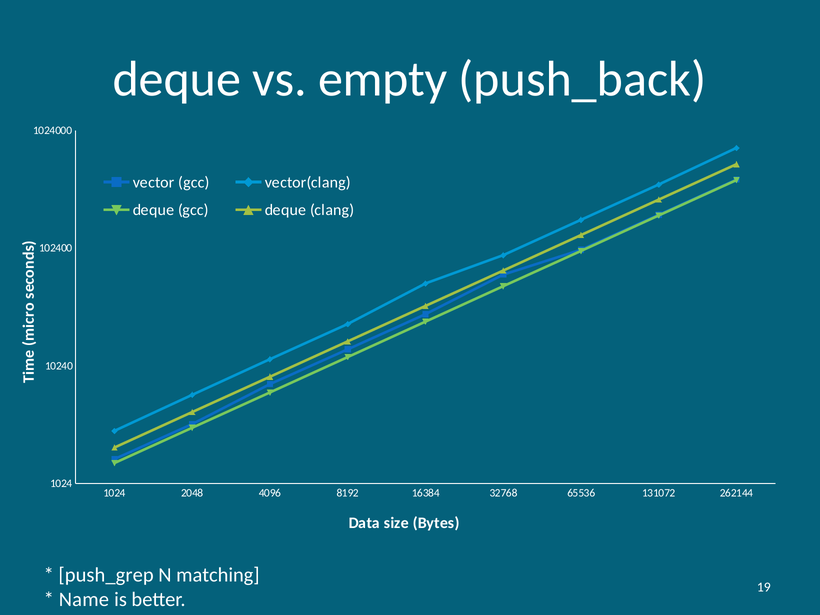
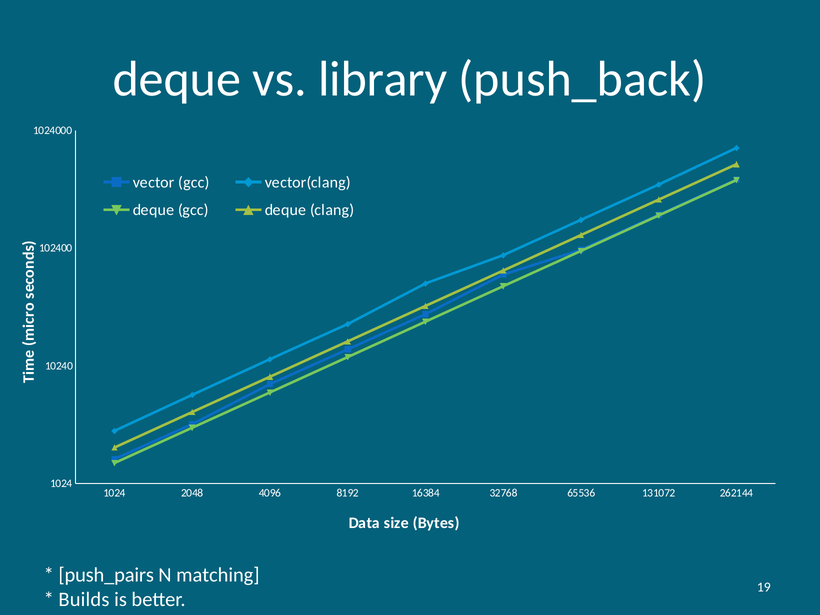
empty: empty -> library
push_grep: push_grep -> push_pairs
Name: Name -> Builds
